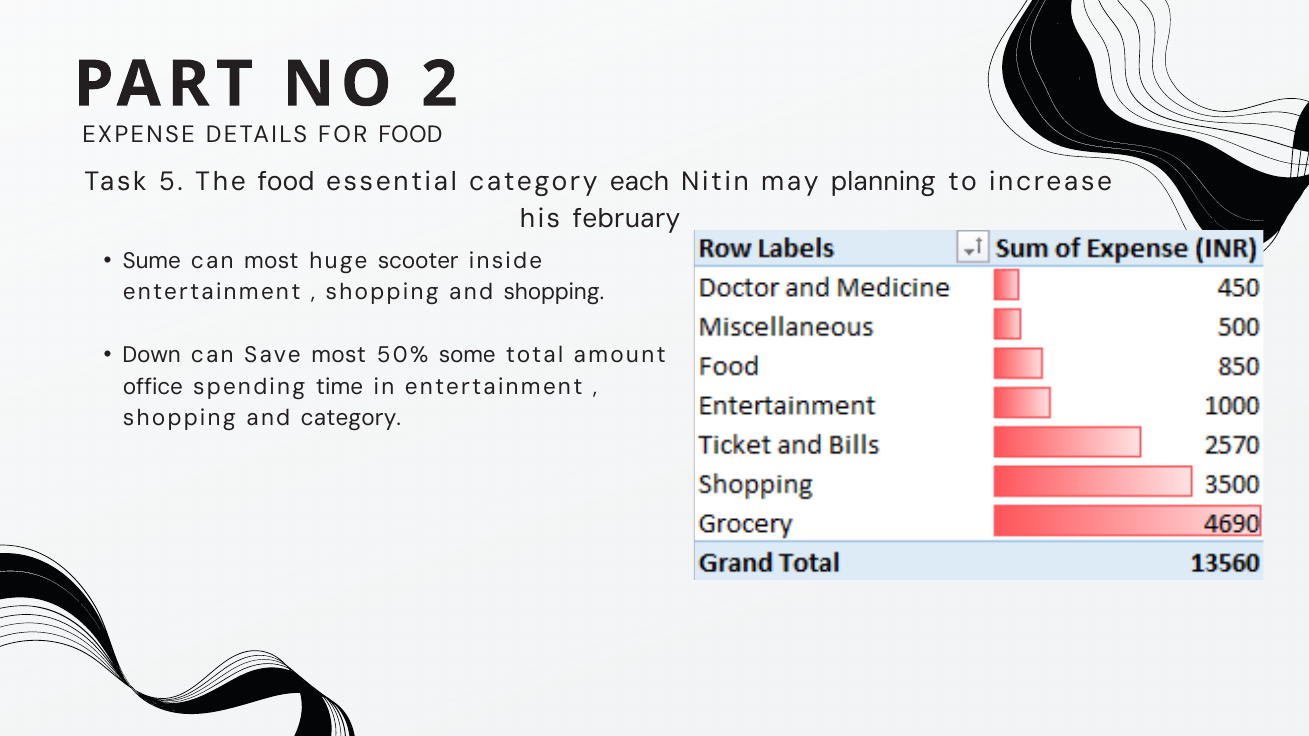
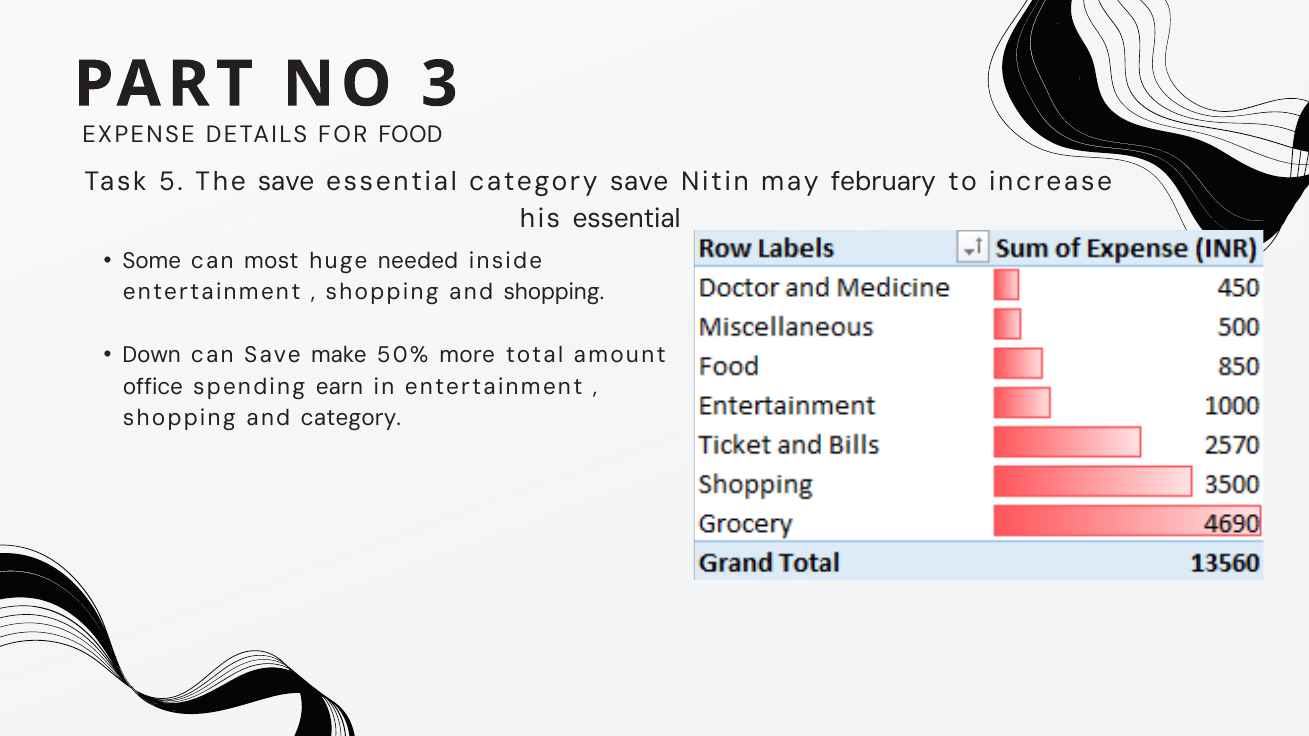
2: 2 -> 3
The food: food -> save
category each: each -> save
planning: planning -> february
his february: february -> essential
Sume: Sume -> Some
scooter: scooter -> needed
Save most: most -> make
some: some -> more
time: time -> earn
